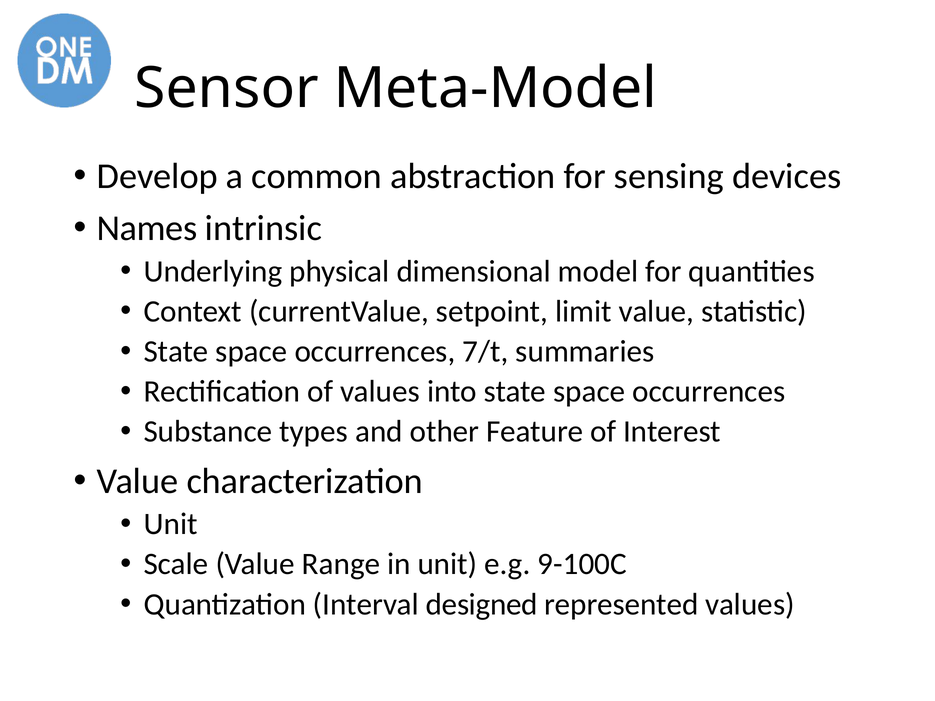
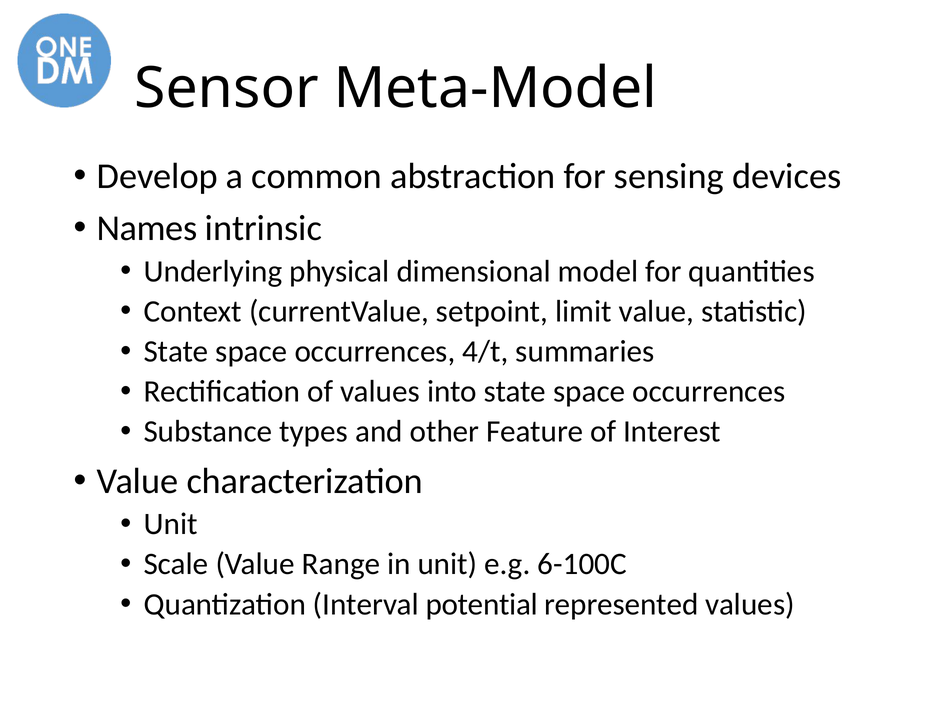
7/t: 7/t -> 4/t
9-100C: 9-100C -> 6-100C
designed: designed -> potential
